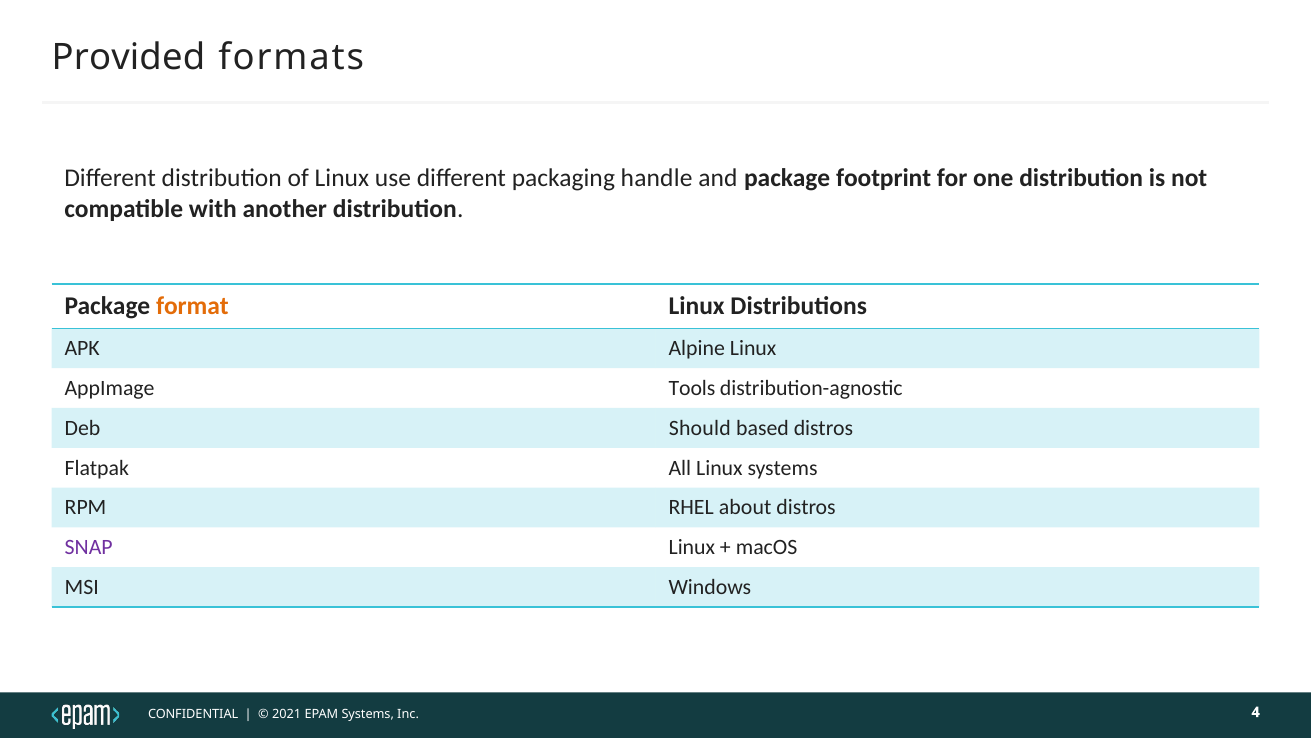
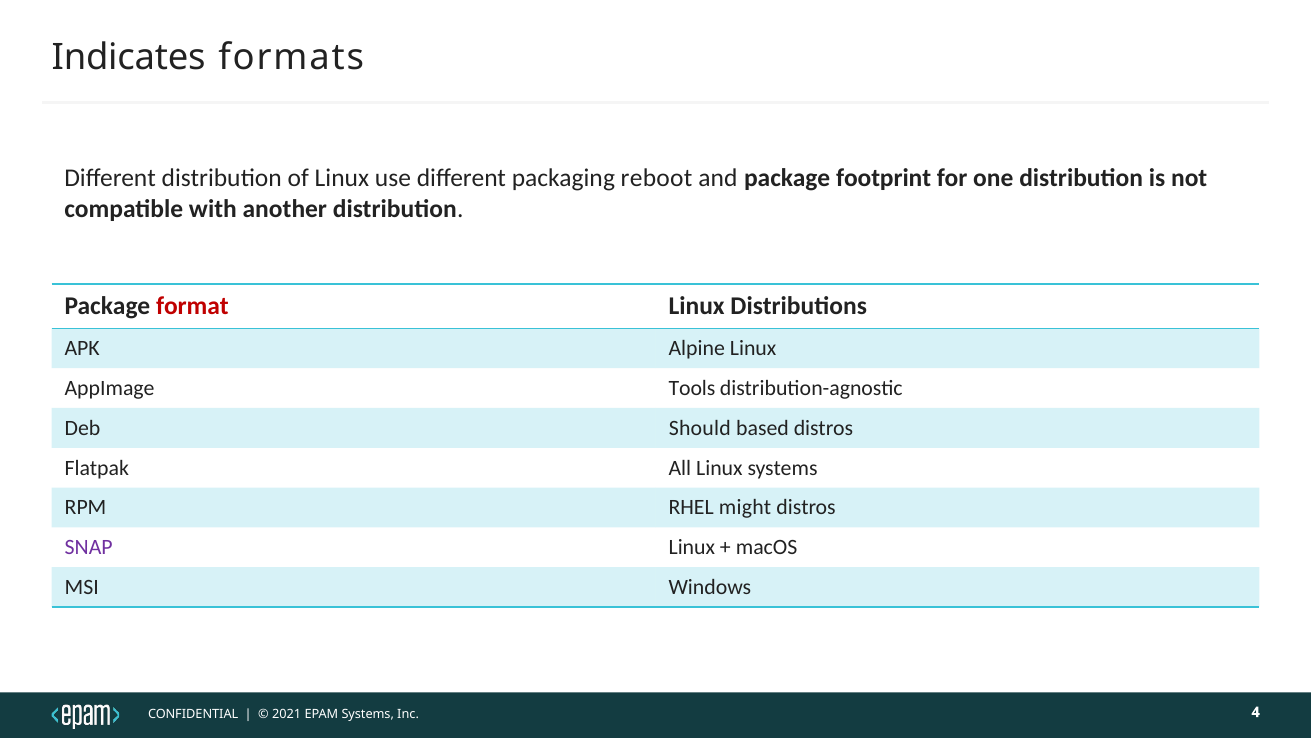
Provided: Provided -> Indicates
handle: handle -> reboot
format colour: orange -> red
about: about -> might
